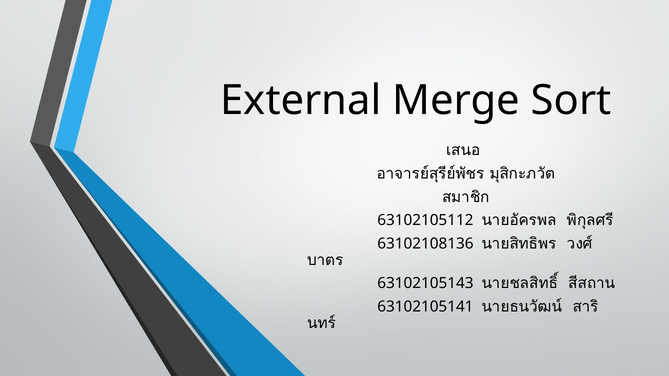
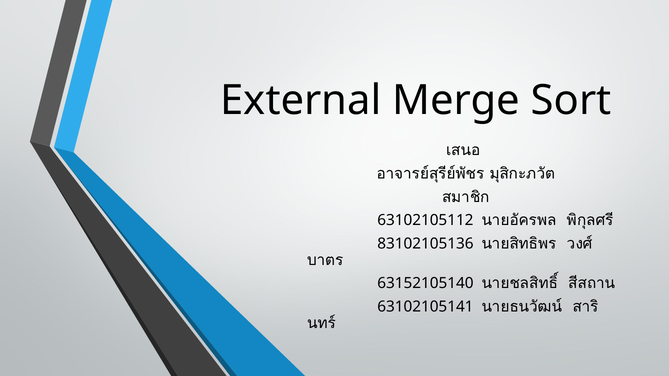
63102108136: 63102108136 -> 83102105136
63102105143: 63102105143 -> 63152105140
